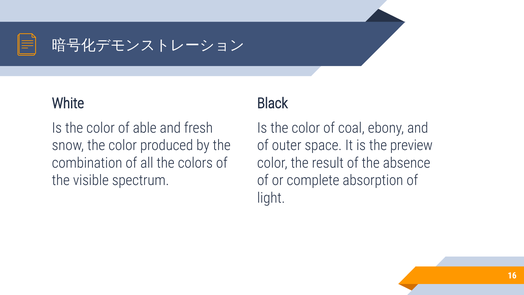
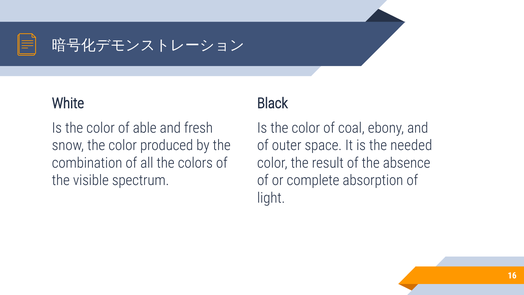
preview: preview -> needed
